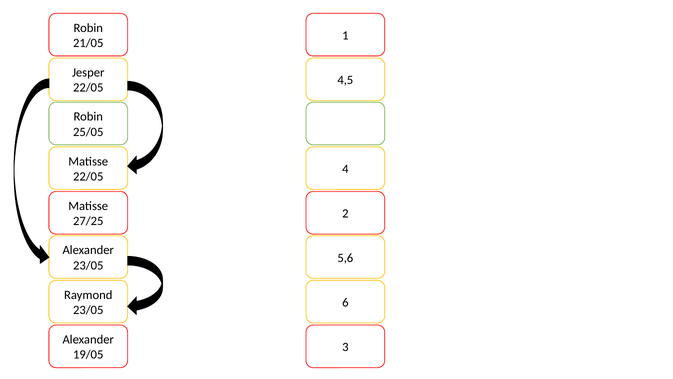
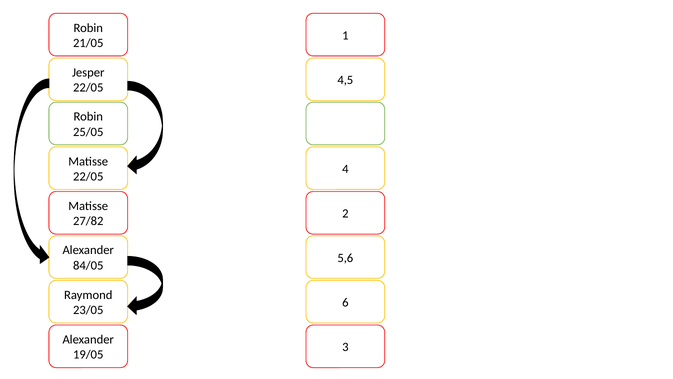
27/25: 27/25 -> 27/82
23/05 at (88, 265): 23/05 -> 84/05
